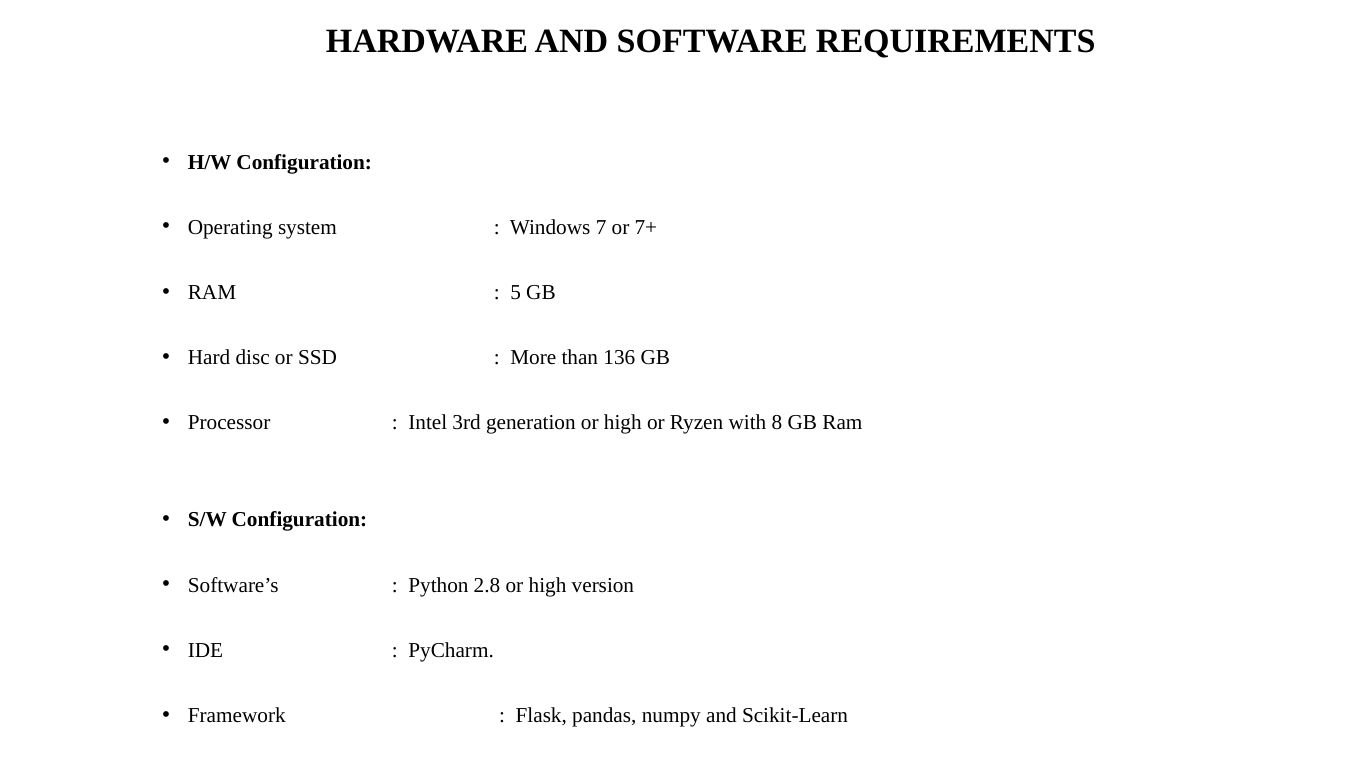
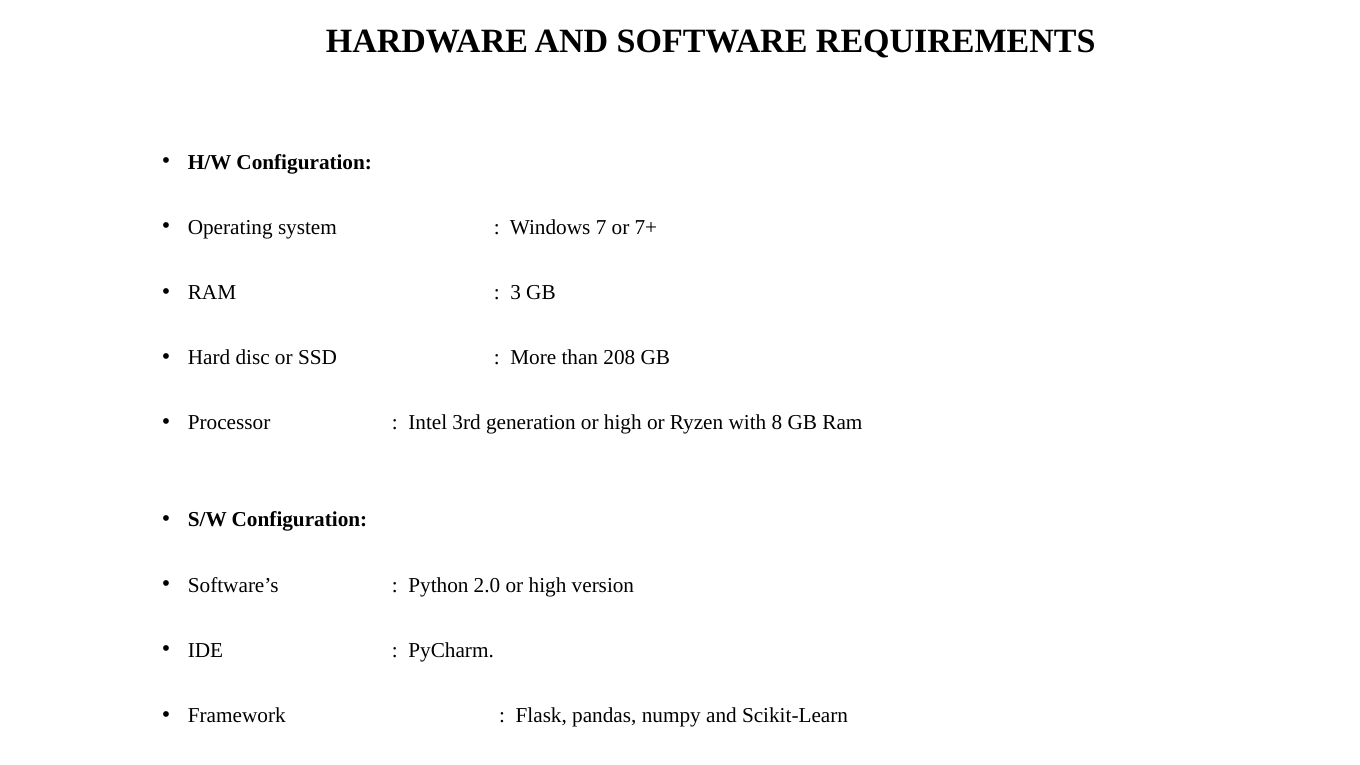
5: 5 -> 3
136: 136 -> 208
2.8: 2.8 -> 2.0
